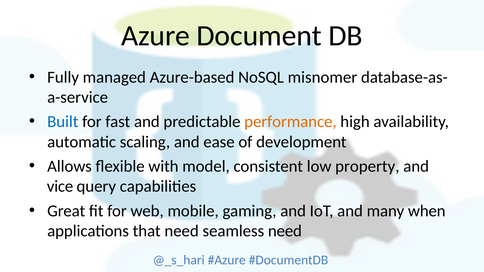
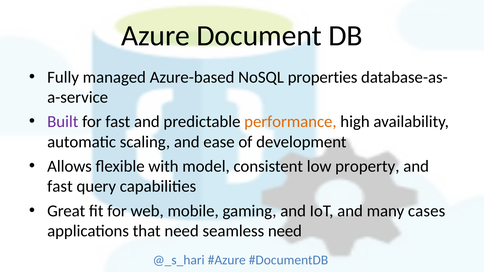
misnomer: misnomer -> properties
Built colour: blue -> purple
vice at (60, 187): vice -> fast
when: when -> cases
